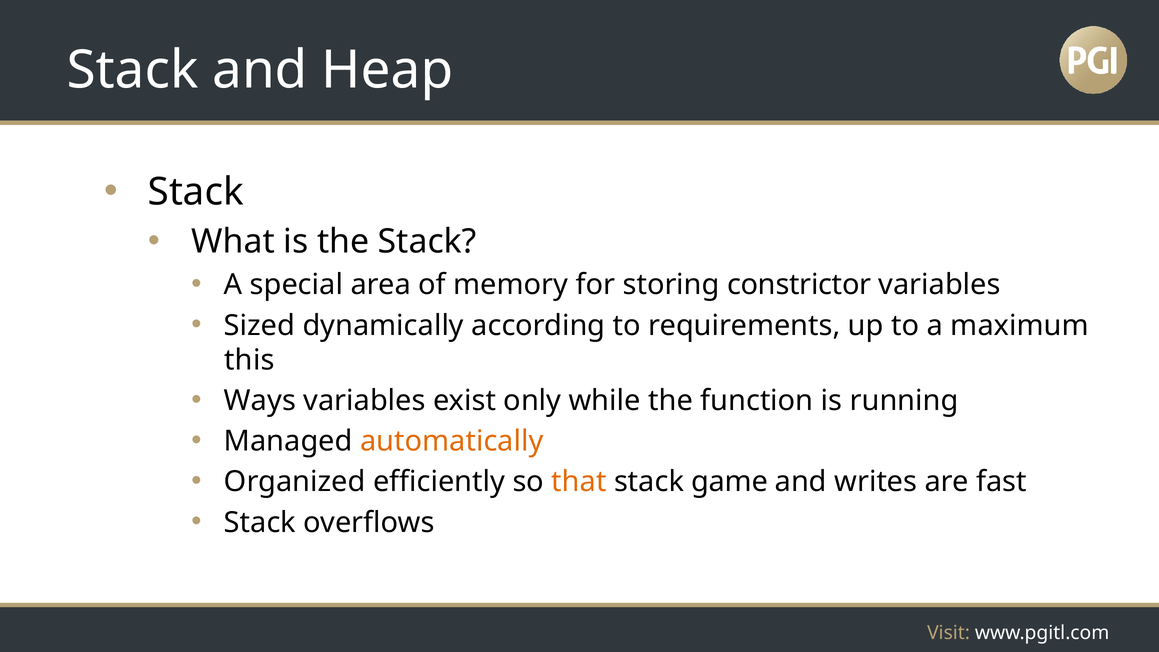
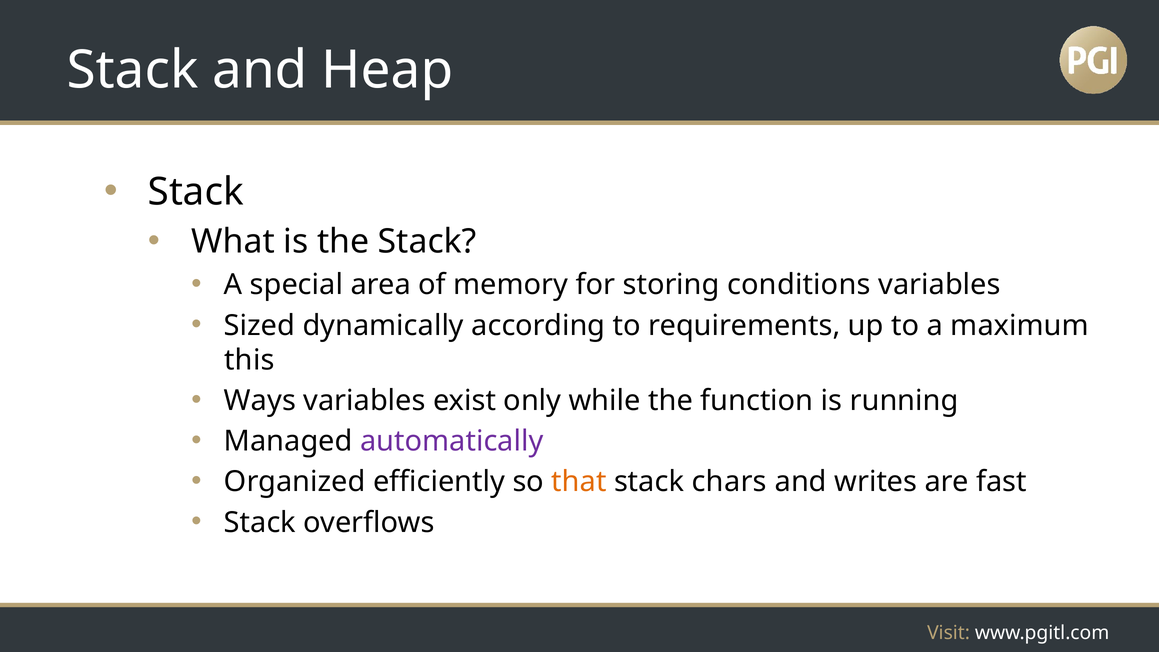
constrictor: constrictor -> conditions
automatically colour: orange -> purple
game: game -> chars
